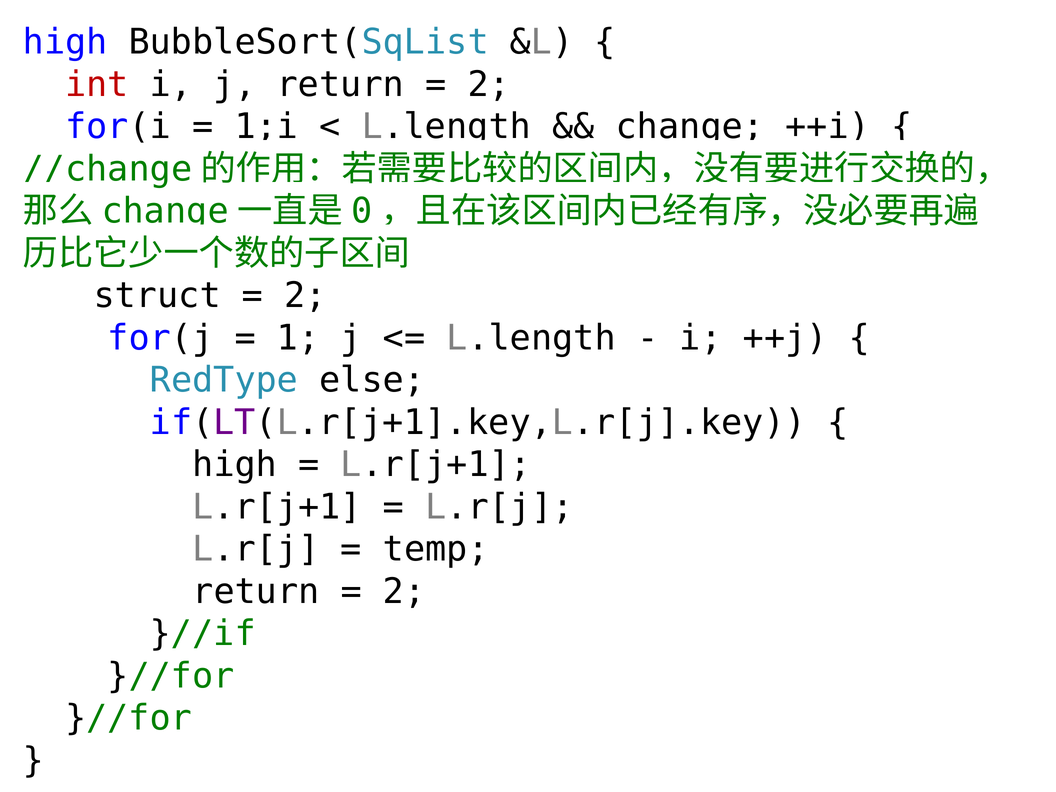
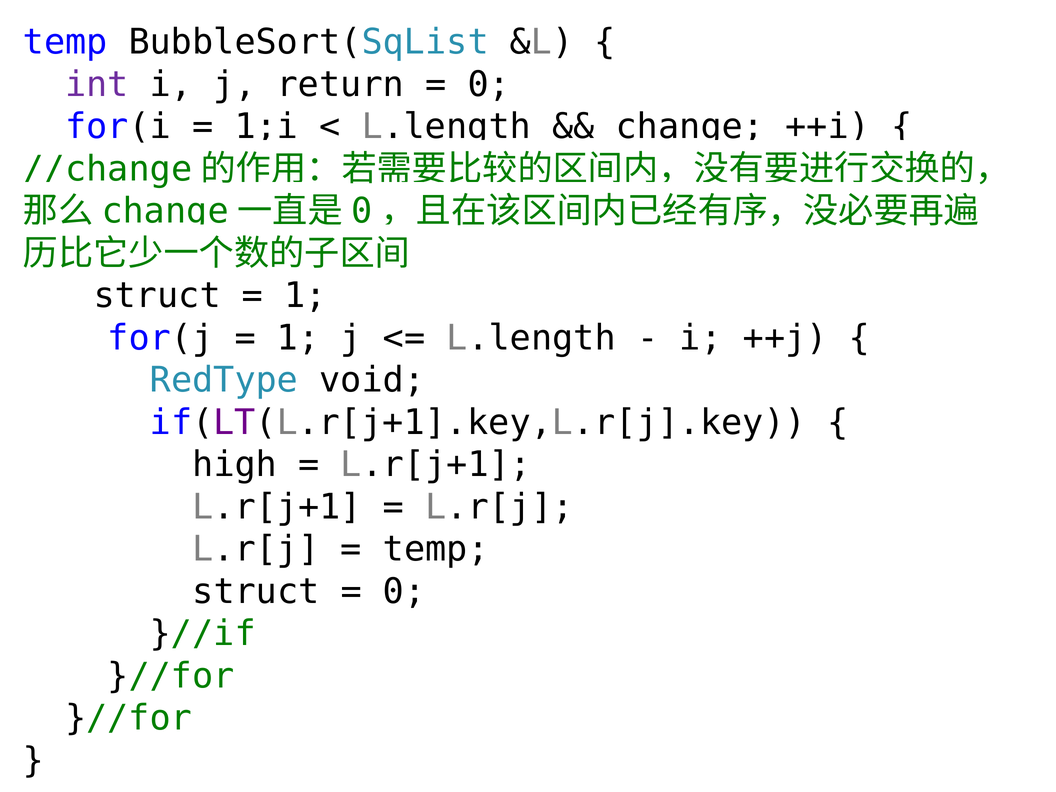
high at (65, 42): high -> temp
int colour: red -> purple
2 at (489, 85): 2 -> 0
2 at (305, 296): 2 -> 1
else: else -> void
return at (256, 591): return -> struct
2 at (404, 591): 2 -> 0
